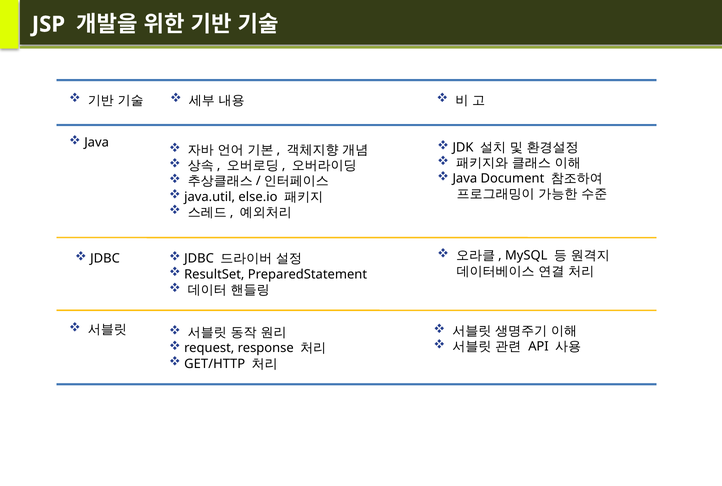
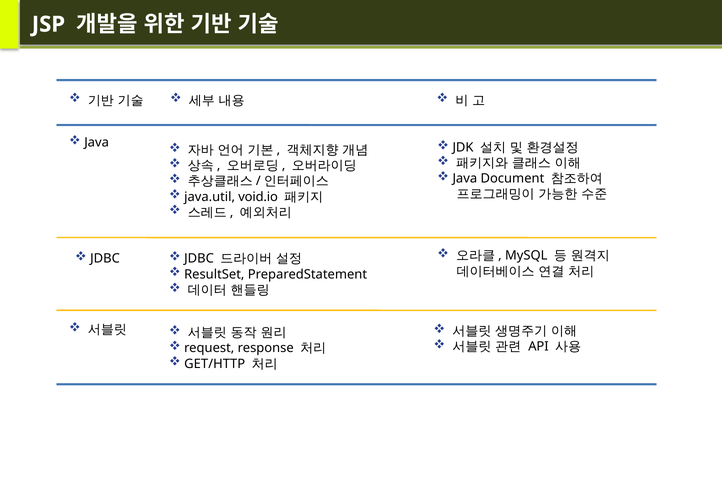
else.io: else.io -> void.io
